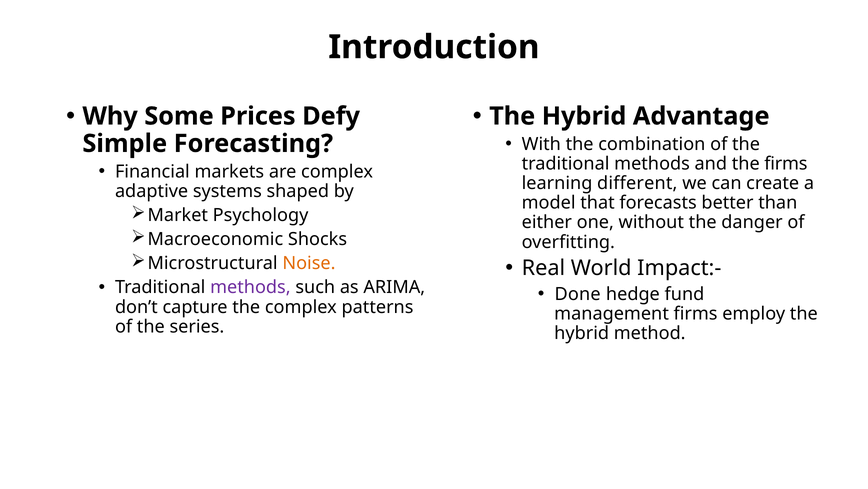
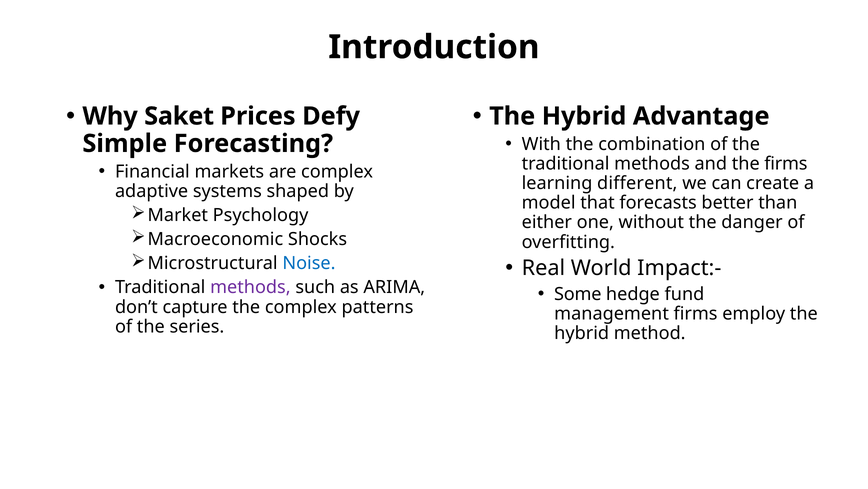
Some: Some -> Saket
Noise colour: orange -> blue
Done: Done -> Some
